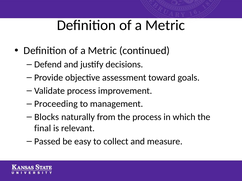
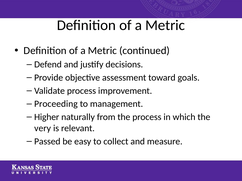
Blocks: Blocks -> Higher
final: final -> very
